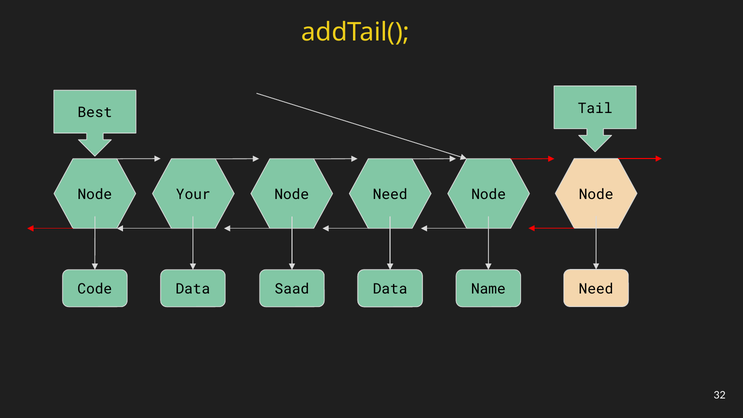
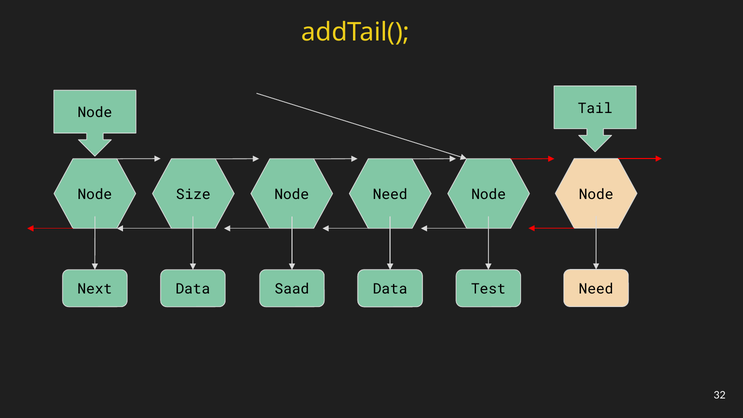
Best at (95, 113): Best -> Node
Your: Your -> Size
Code: Code -> Next
Name: Name -> Test
